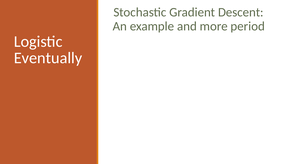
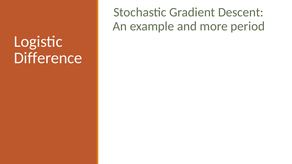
Eventually: Eventually -> Difference
